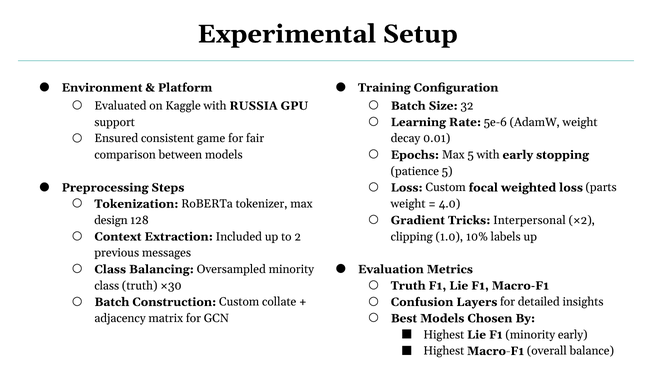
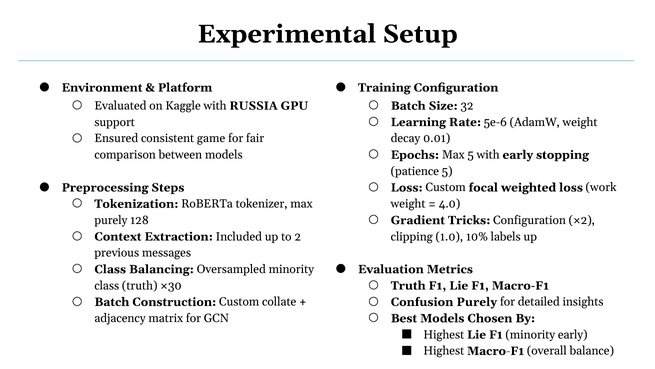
parts: parts -> work
Tricks Interpersonal: Interpersonal -> Configuration
design at (111, 220): design -> purely
Confusion Layers: Layers -> Purely
